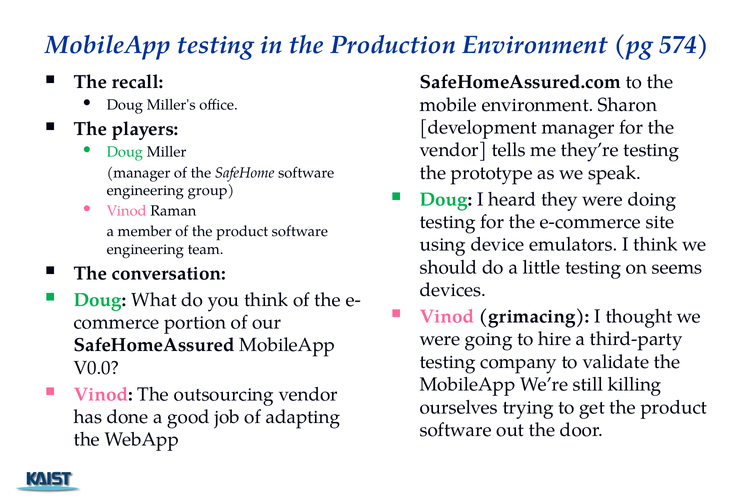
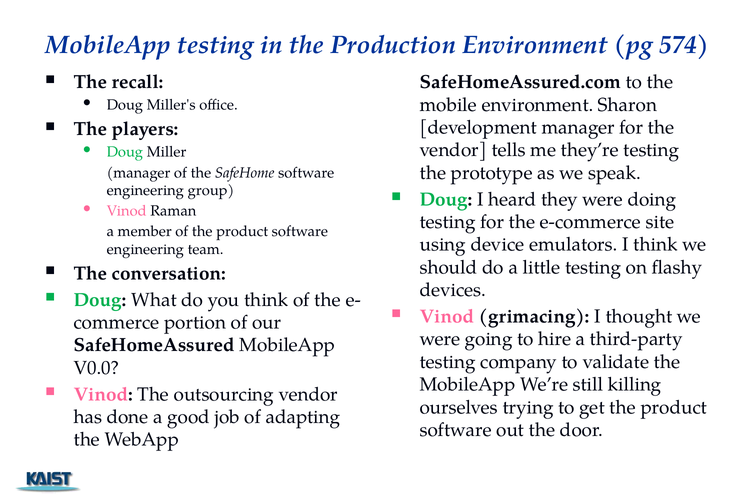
seems: seems -> flashy
